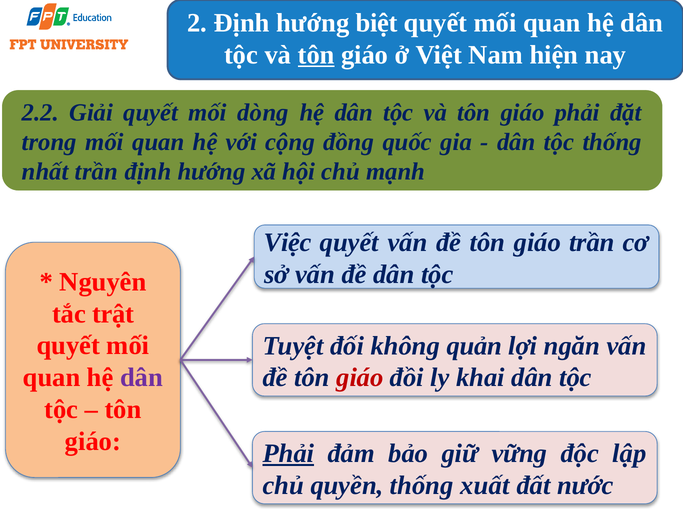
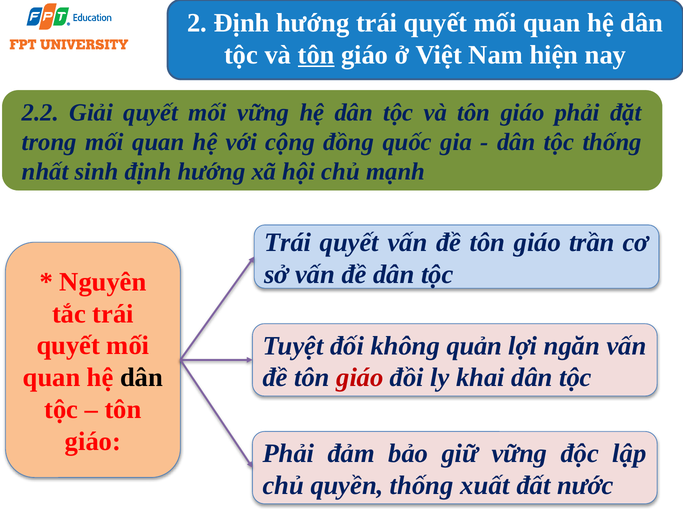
hướng biệt: biệt -> trái
mối dòng: dòng -> vững
nhất trần: trần -> sinh
Việc at (288, 242): Việc -> Trái
tắc trật: trật -> trái
dân at (141, 377) colour: purple -> black
Phải at (288, 453) underline: present -> none
